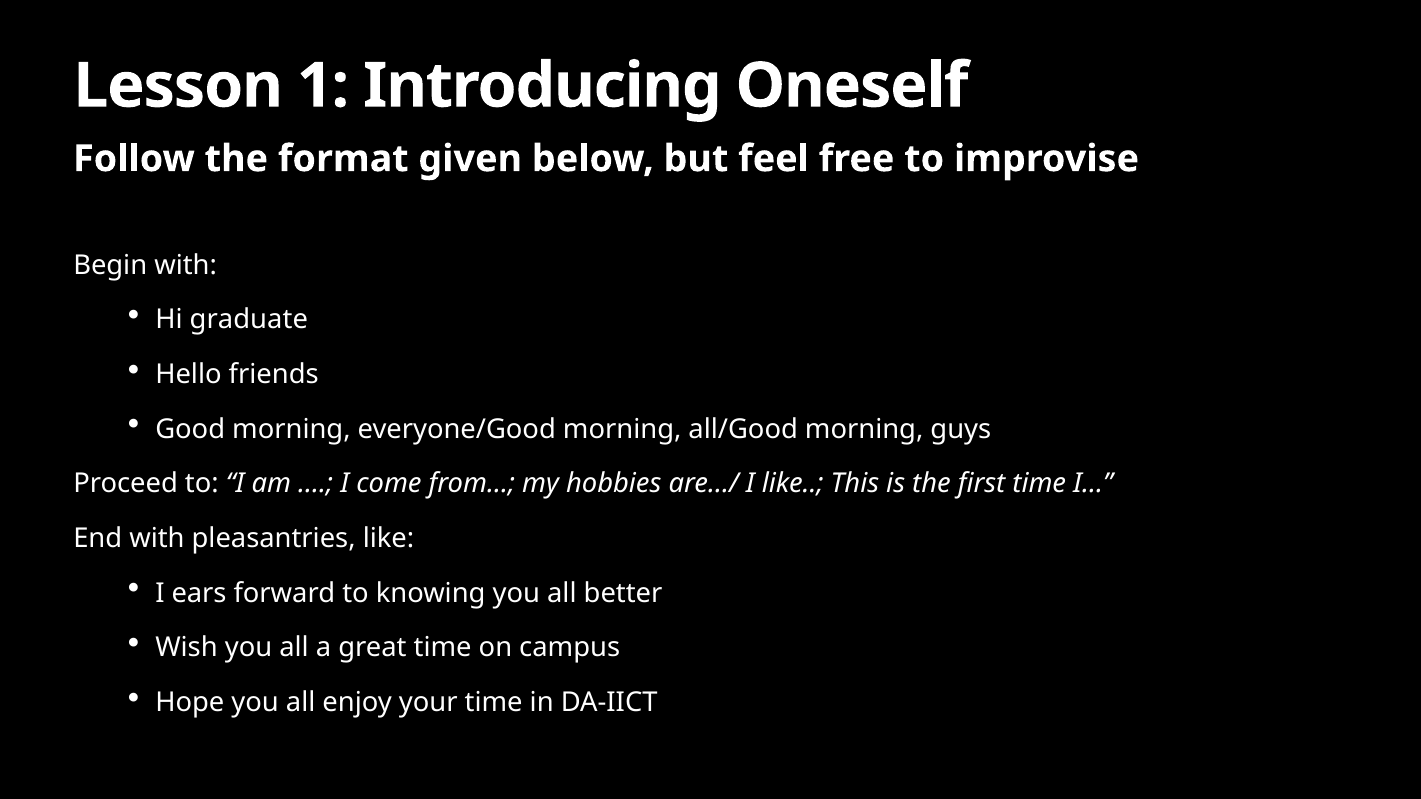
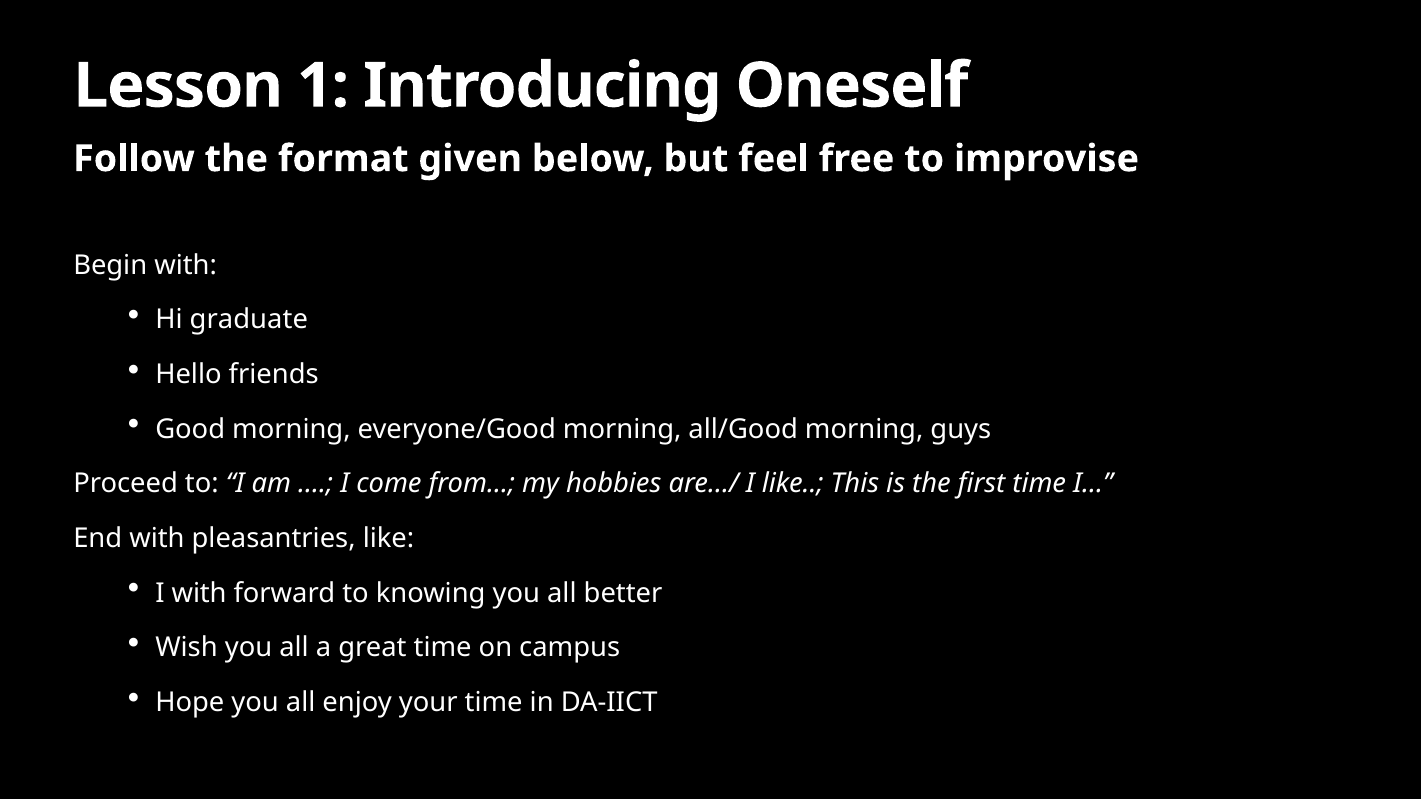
I ears: ears -> with
